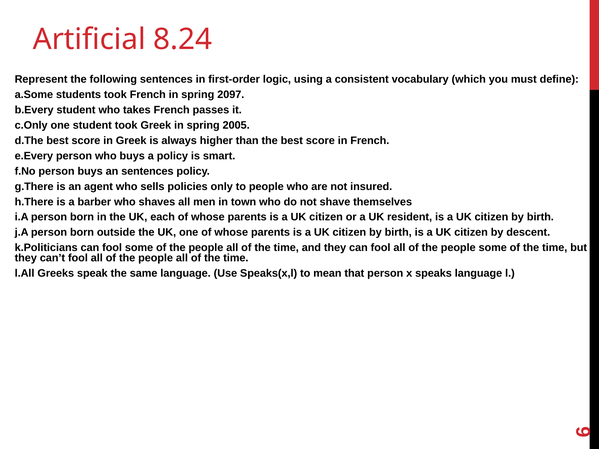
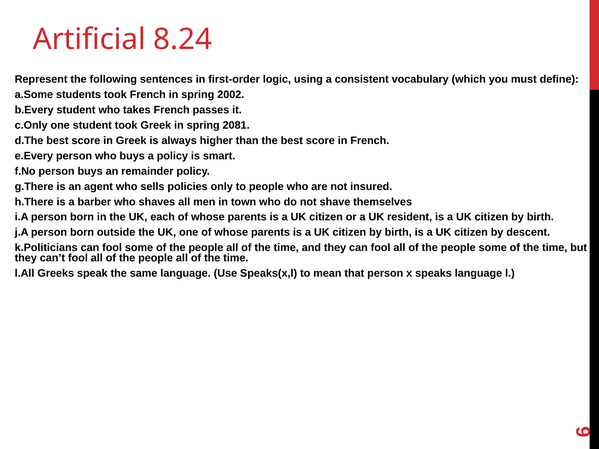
2097: 2097 -> 2002
2005: 2005 -> 2081
an sentences: sentences -> remainder
